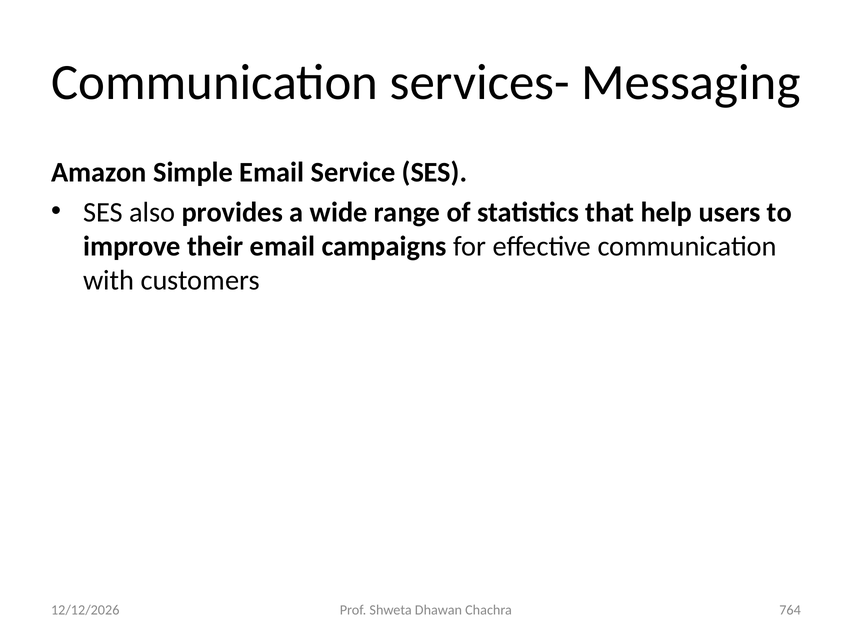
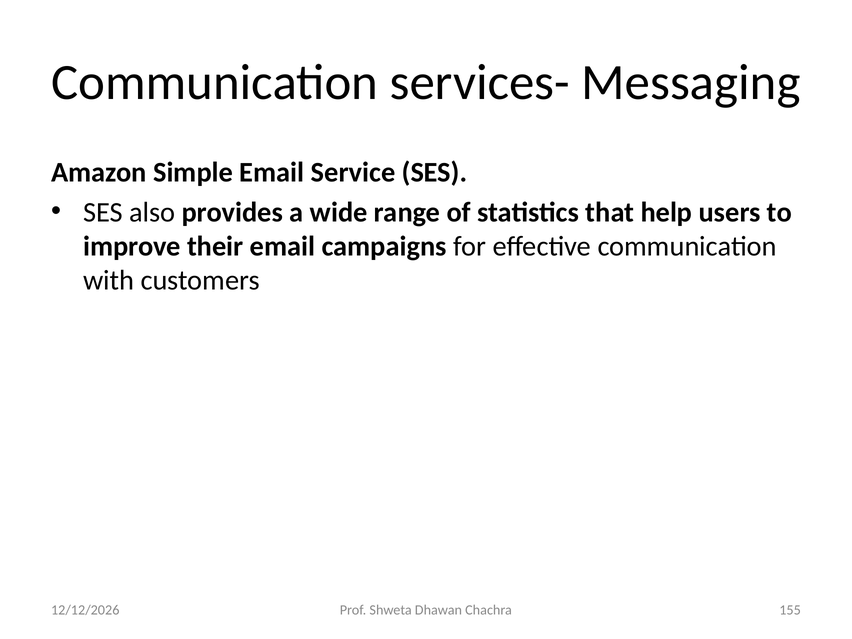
764: 764 -> 155
